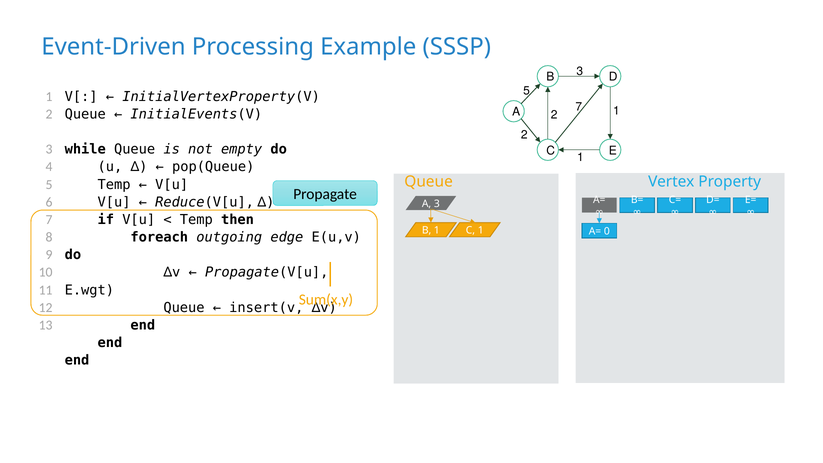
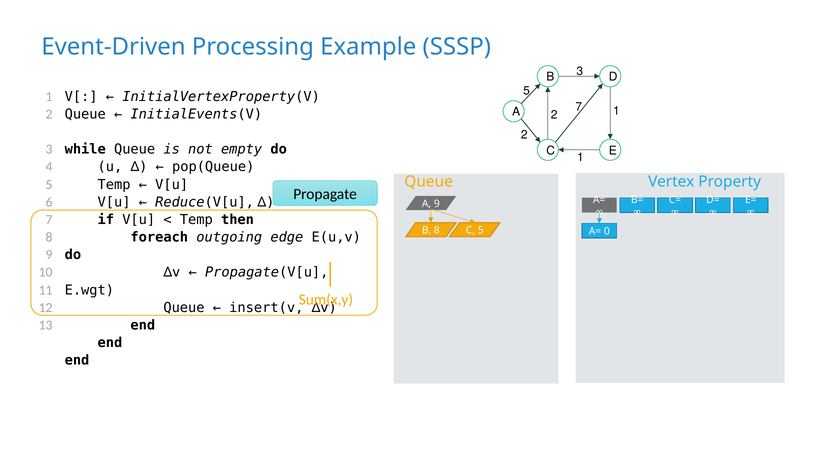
A 3: 3 -> 9
B 1: 1 -> 8
C 1: 1 -> 5
